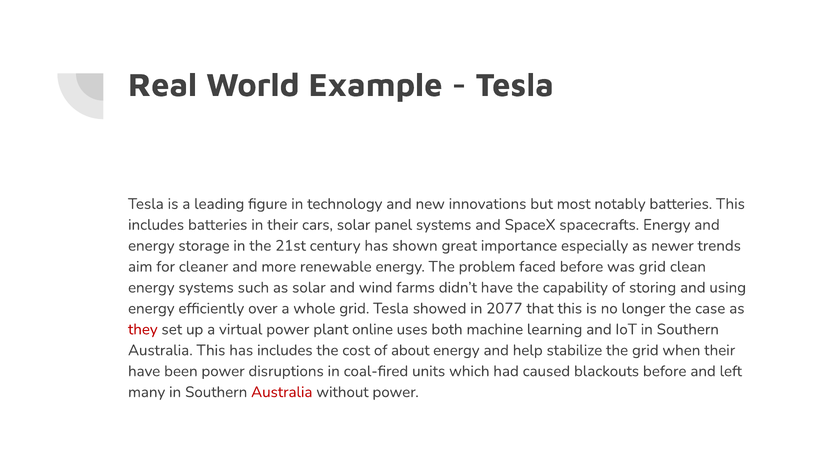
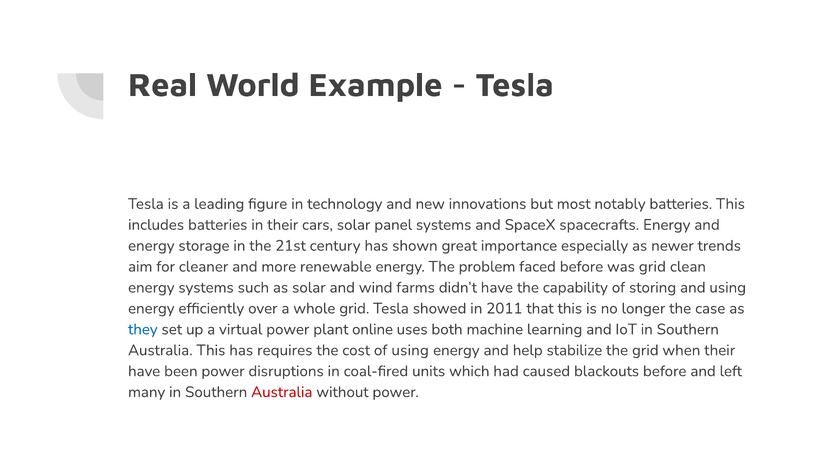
2077: 2077 -> 2011
they colour: red -> blue
has includes: includes -> requires
of about: about -> using
